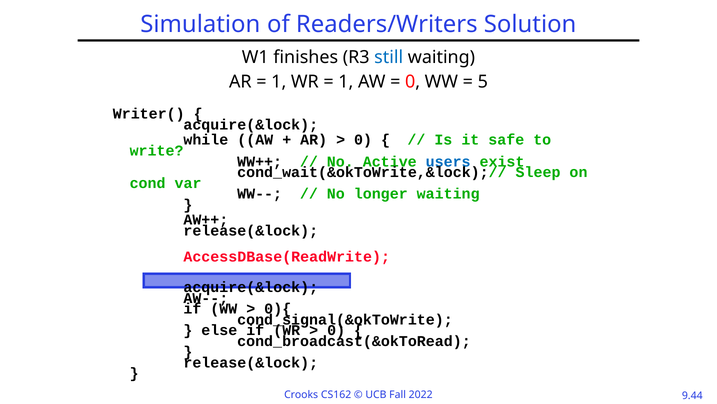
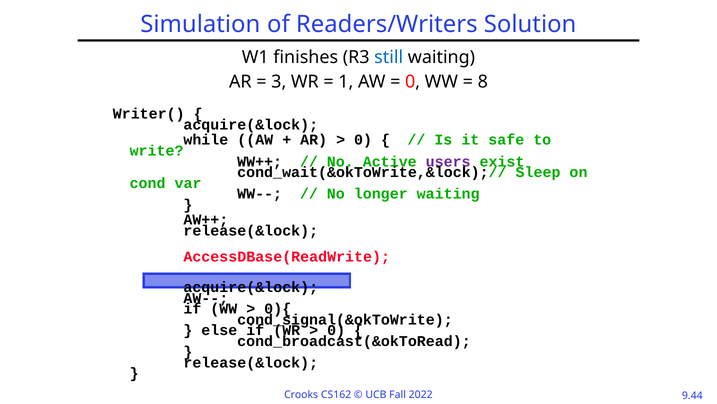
1 at (279, 82): 1 -> 3
5: 5 -> 8
users colour: blue -> purple
